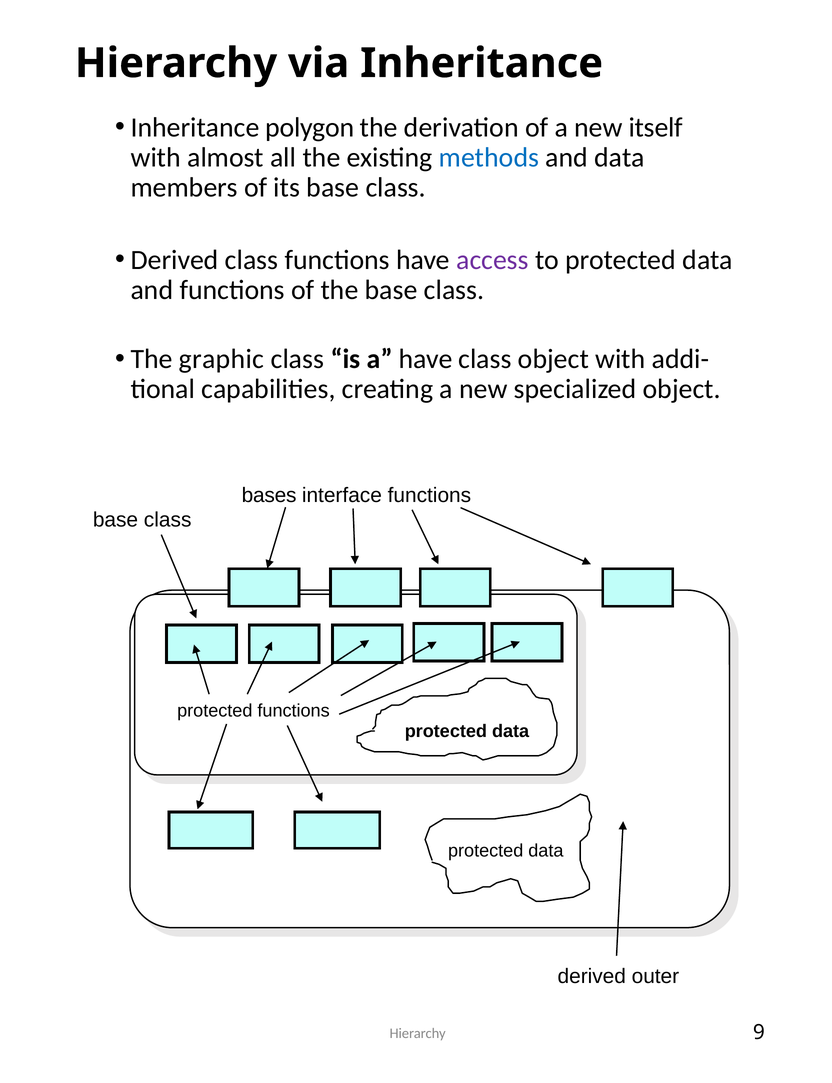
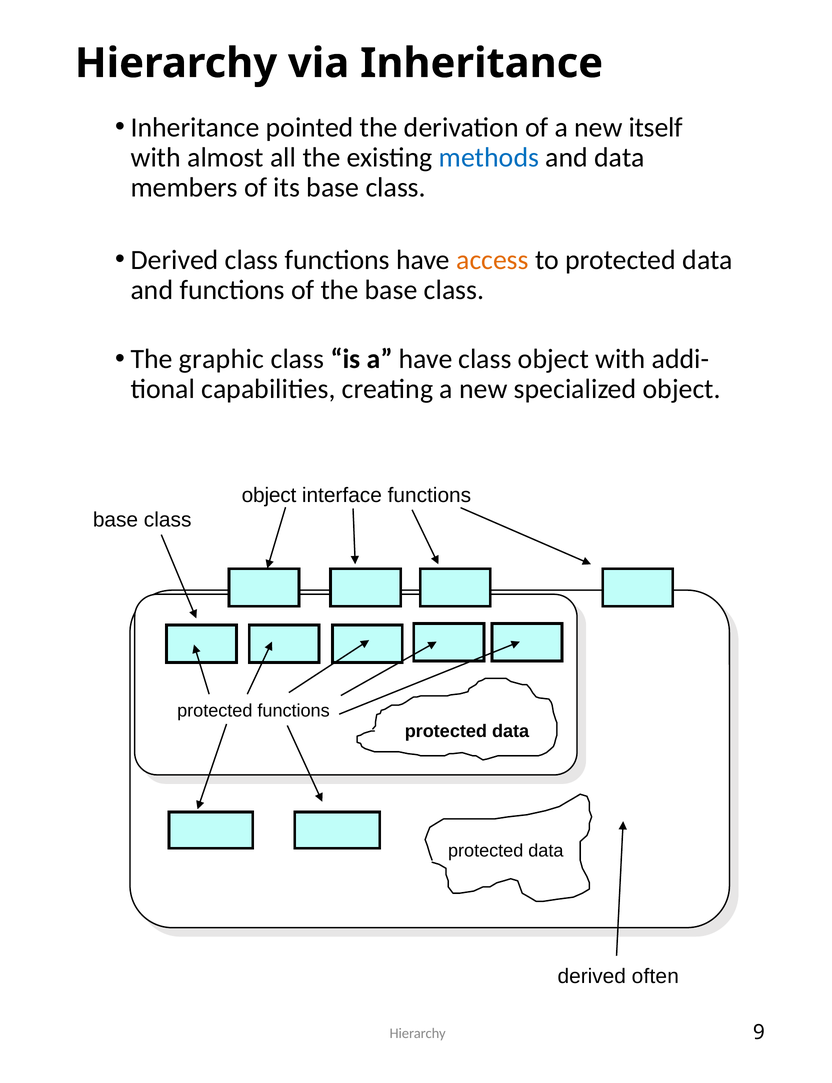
polygon: polygon -> pointed
access colour: purple -> orange
bases at (269, 495): bases -> object
outer: outer -> often
